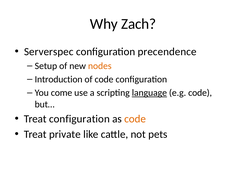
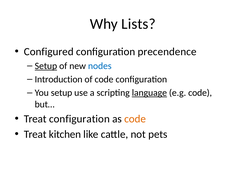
Zach: Zach -> Lists
Serverspec: Serverspec -> Configured
Setup at (46, 66) underline: none -> present
nodes colour: orange -> blue
You come: come -> setup
private: private -> kitchen
